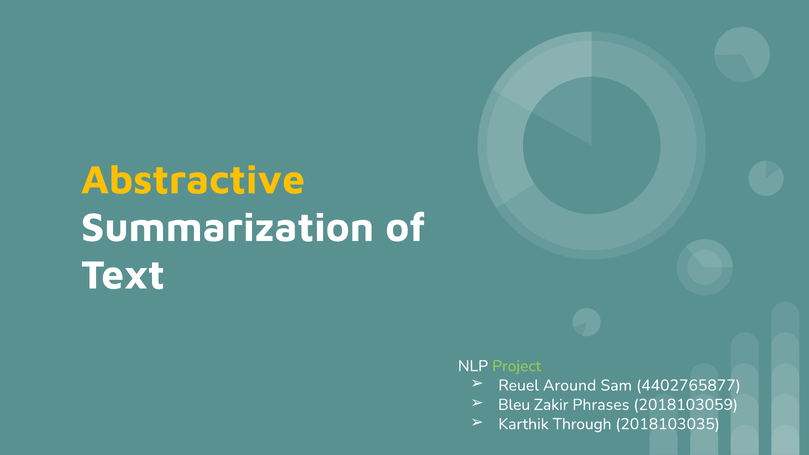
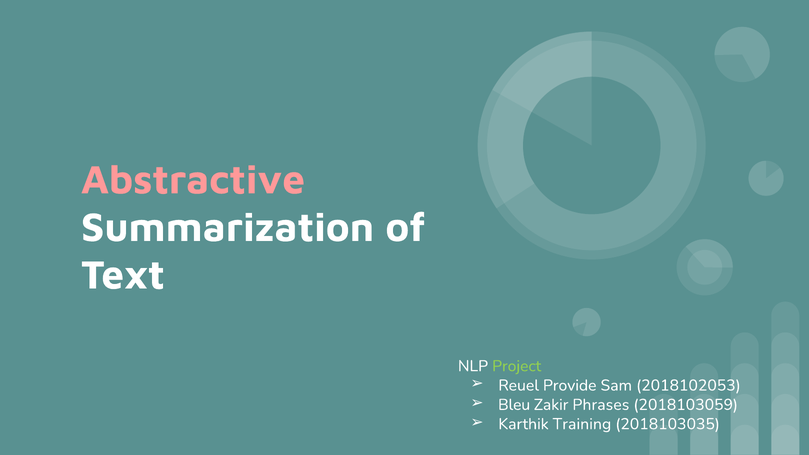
Abstractive colour: yellow -> pink
Around: Around -> Provide
4402765877: 4402765877 -> 2018102053
Through: Through -> Training
